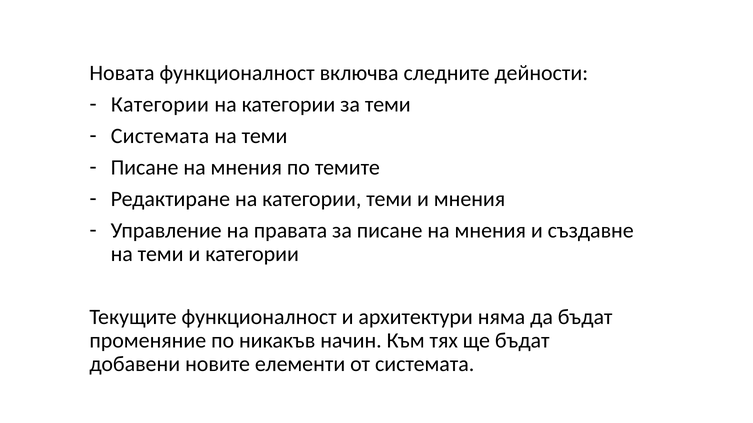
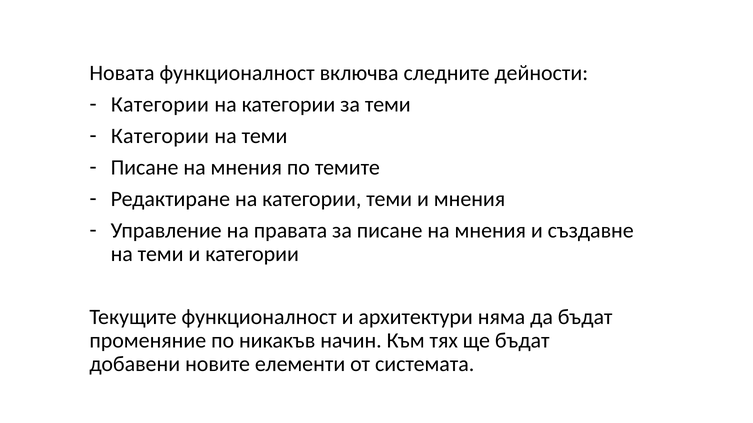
Системата at (160, 136): Системата -> Категории
